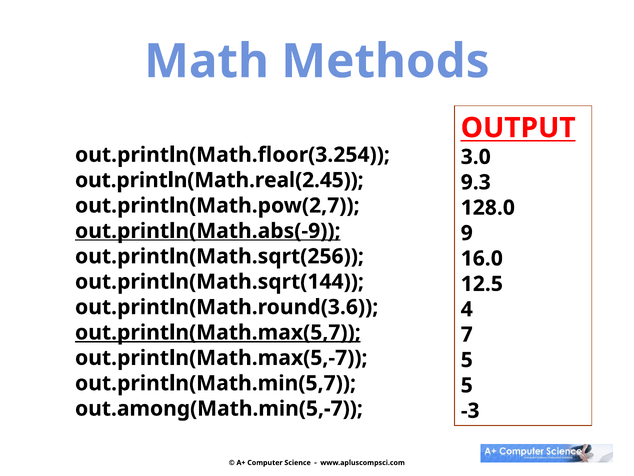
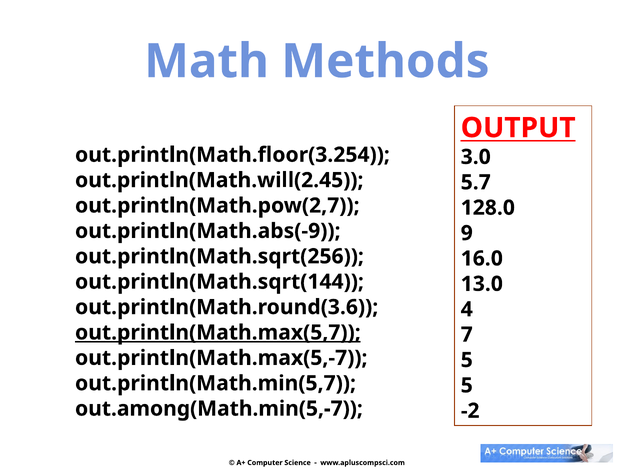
out.println(Math.real(2.45: out.println(Math.real(2.45 -> out.println(Math.will(2.45
9.3: 9.3 -> 5.7
out.println(Math.abs(-9 underline: present -> none
12.5: 12.5 -> 13.0
-3: -3 -> -2
